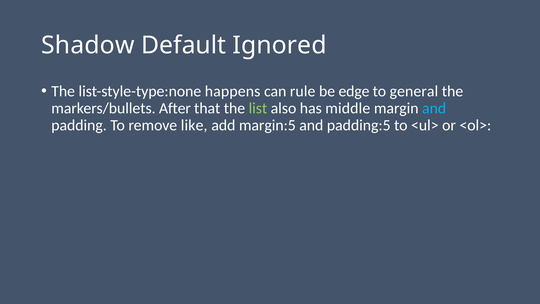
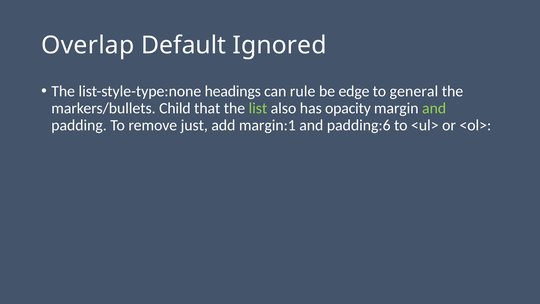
Shadow: Shadow -> Overlap
happens: happens -> headings
After: After -> Child
middle: middle -> opacity
and at (434, 108) colour: light blue -> light green
like: like -> just
margin:5: margin:5 -> margin:1
padding:5: padding:5 -> padding:6
